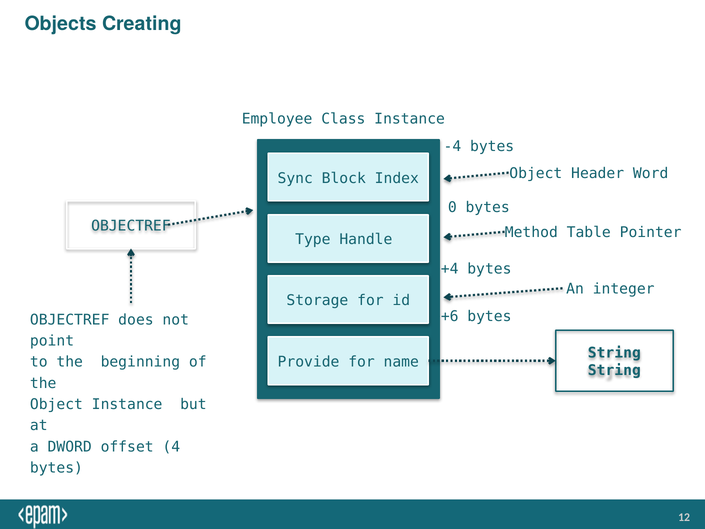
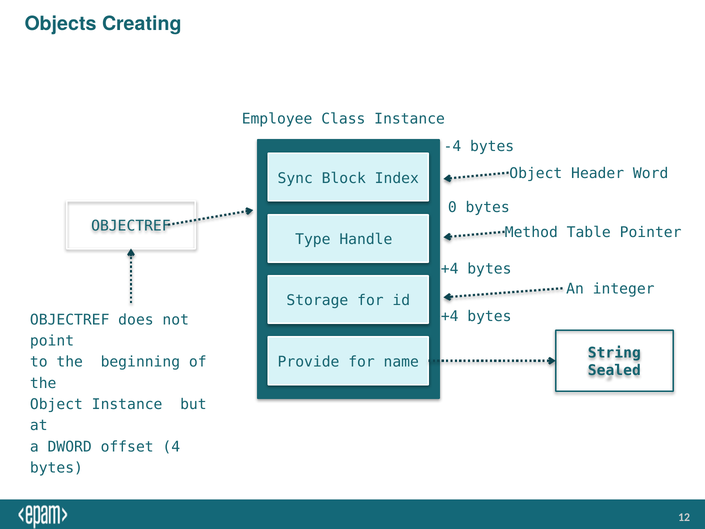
+6 at (450, 316): +6 -> +4
String at (614, 370): String -> Sealed
